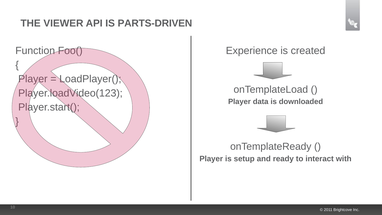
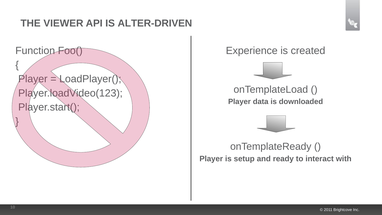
PARTS-DRIVEN: PARTS-DRIVEN -> ALTER-DRIVEN
